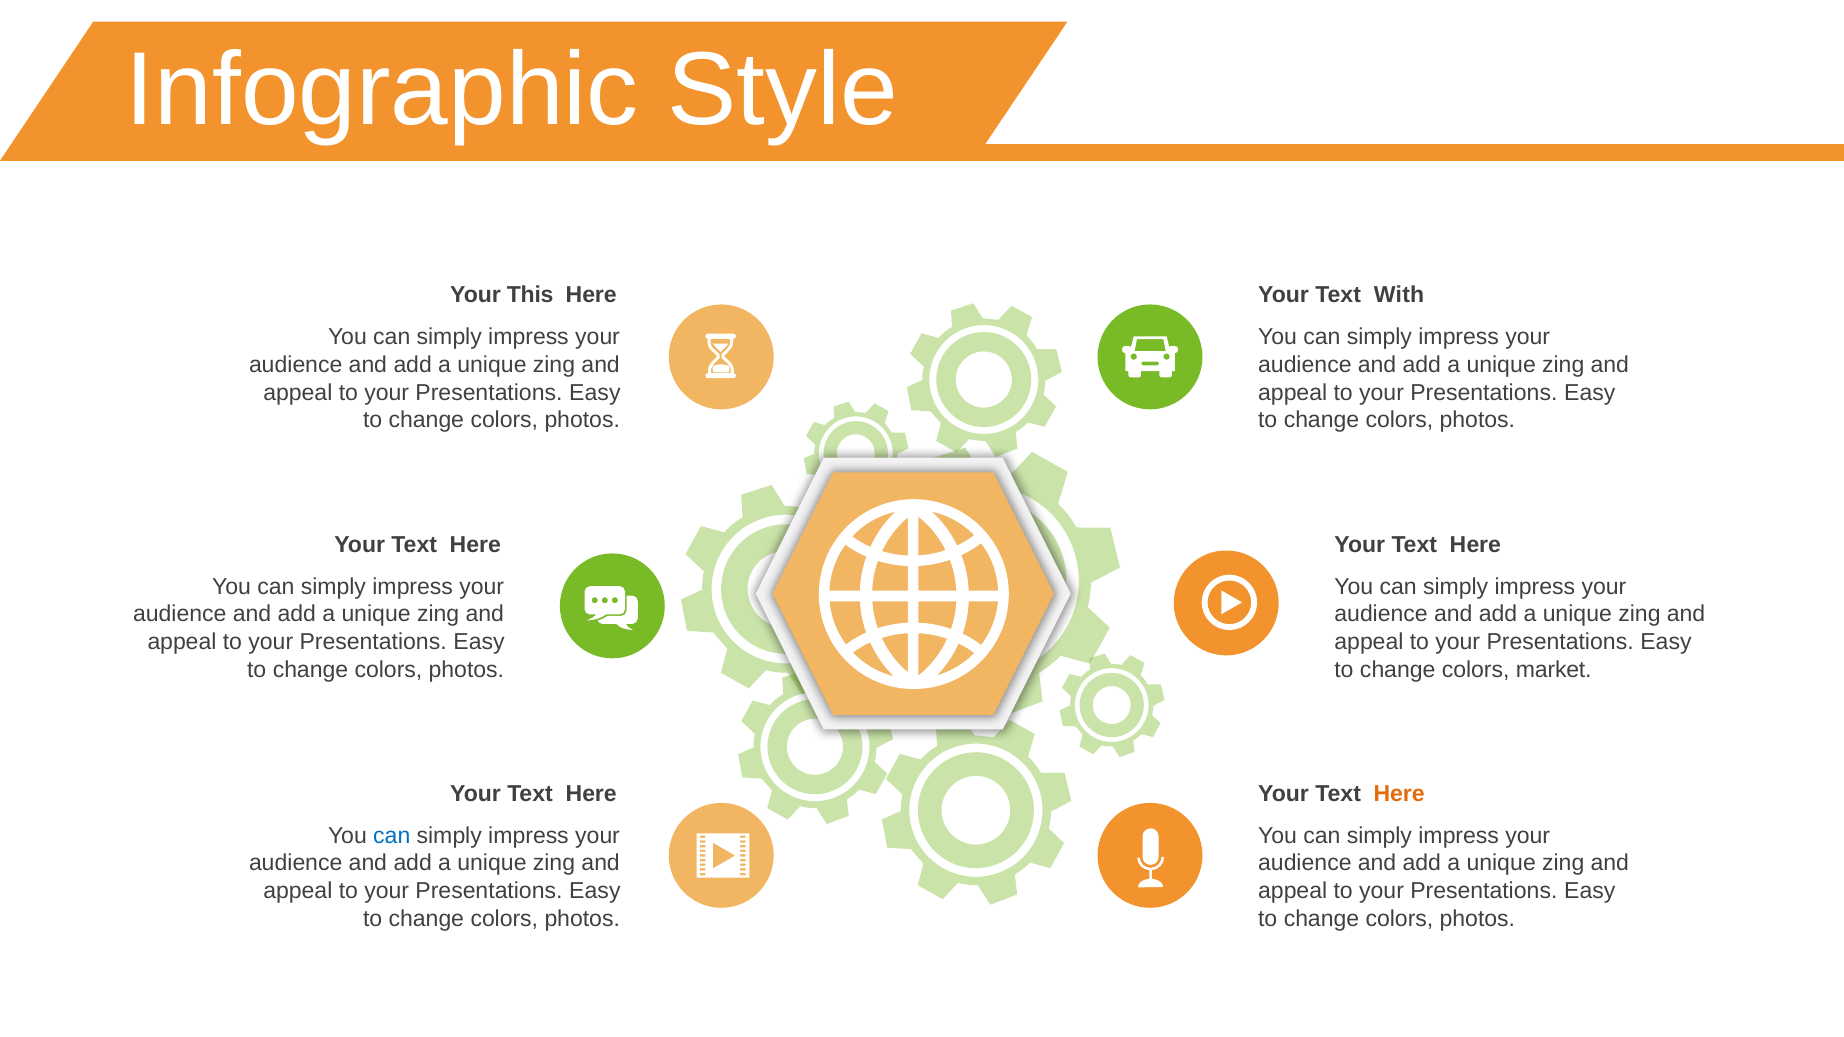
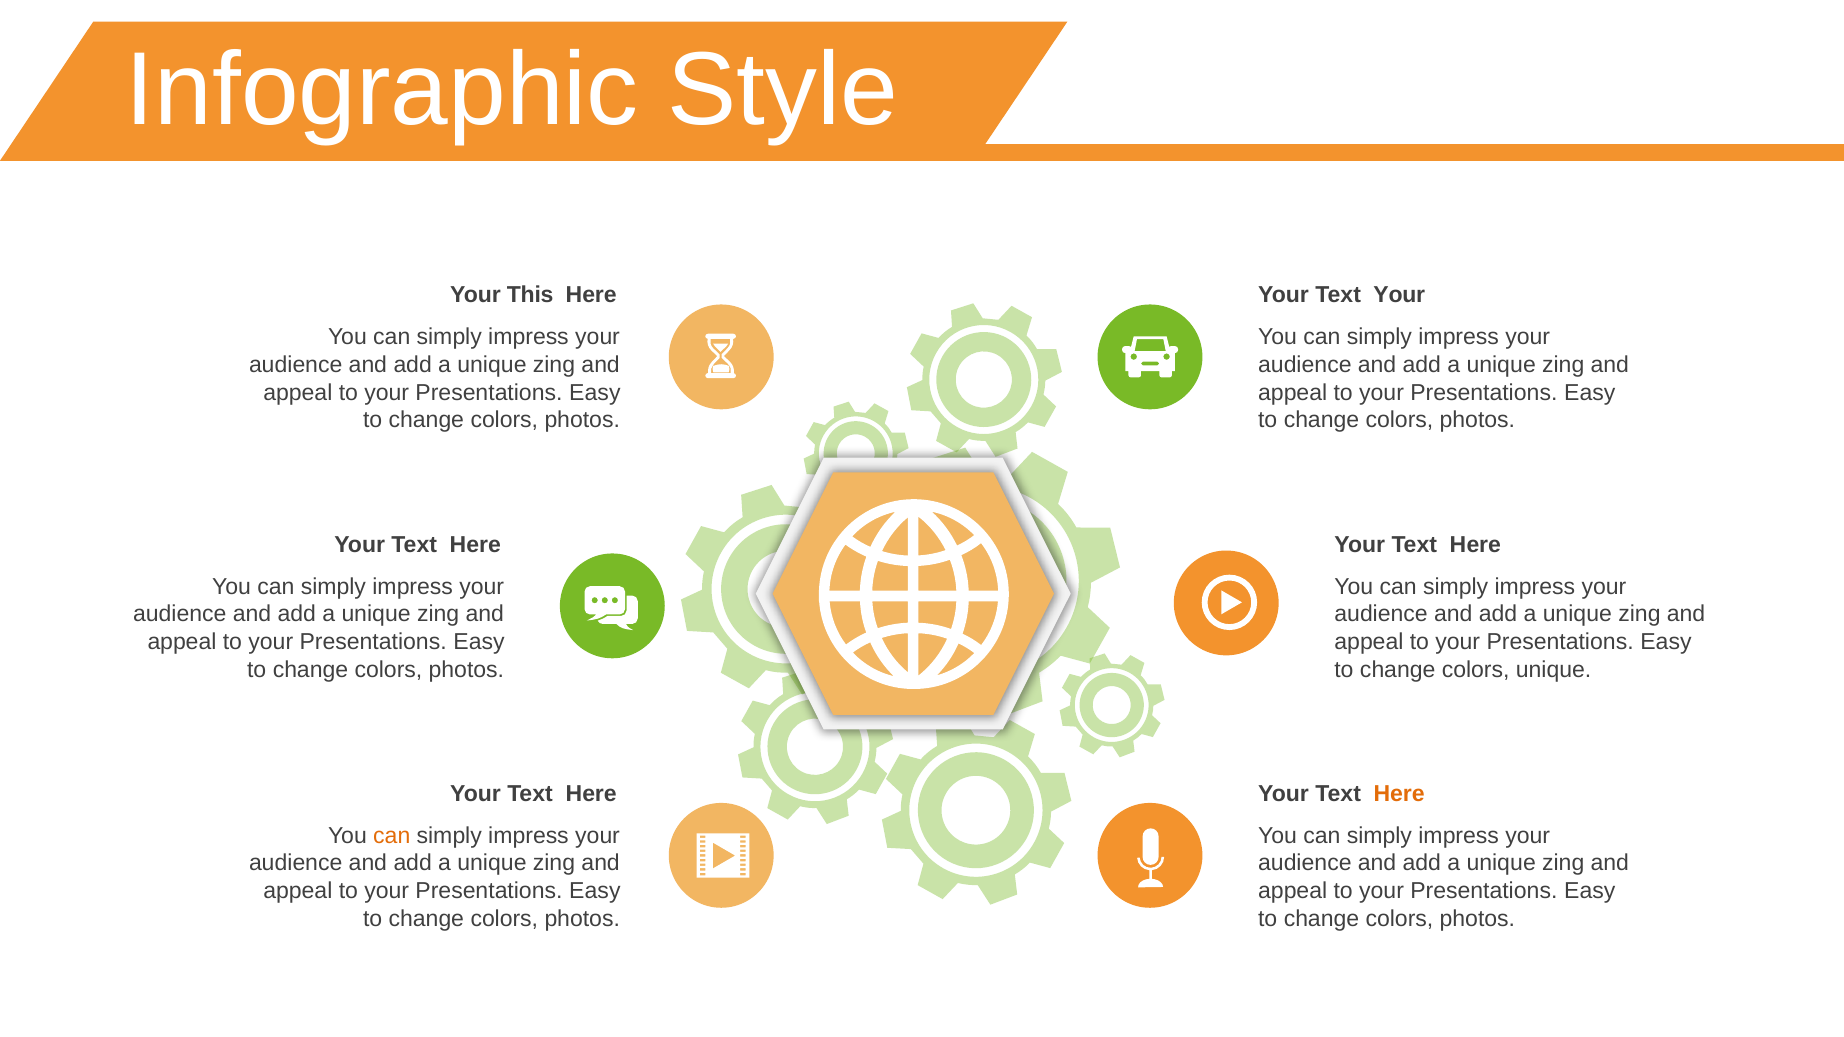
Text With: With -> Your
colors market: market -> unique
can at (392, 836) colour: blue -> orange
